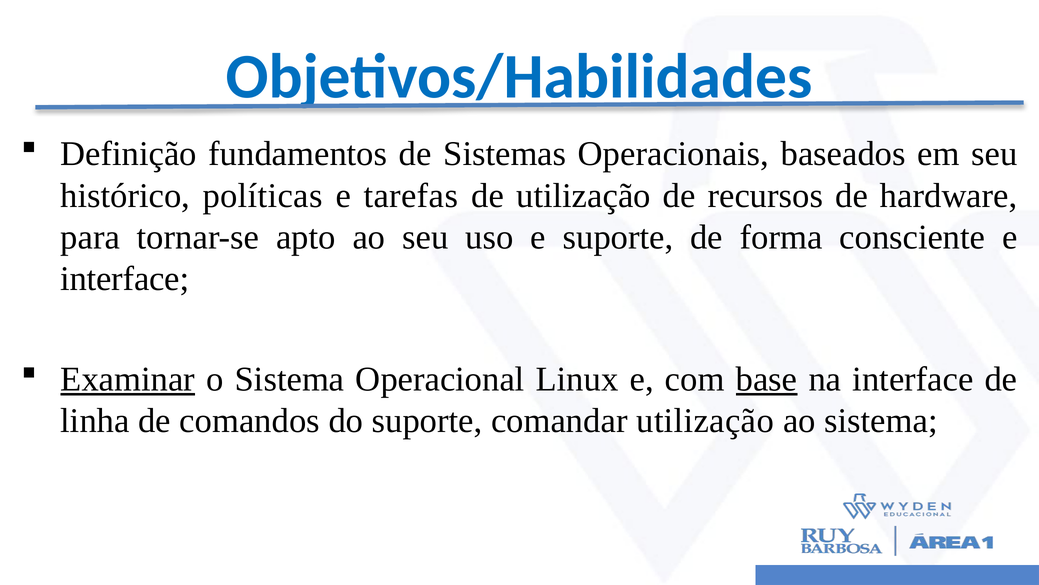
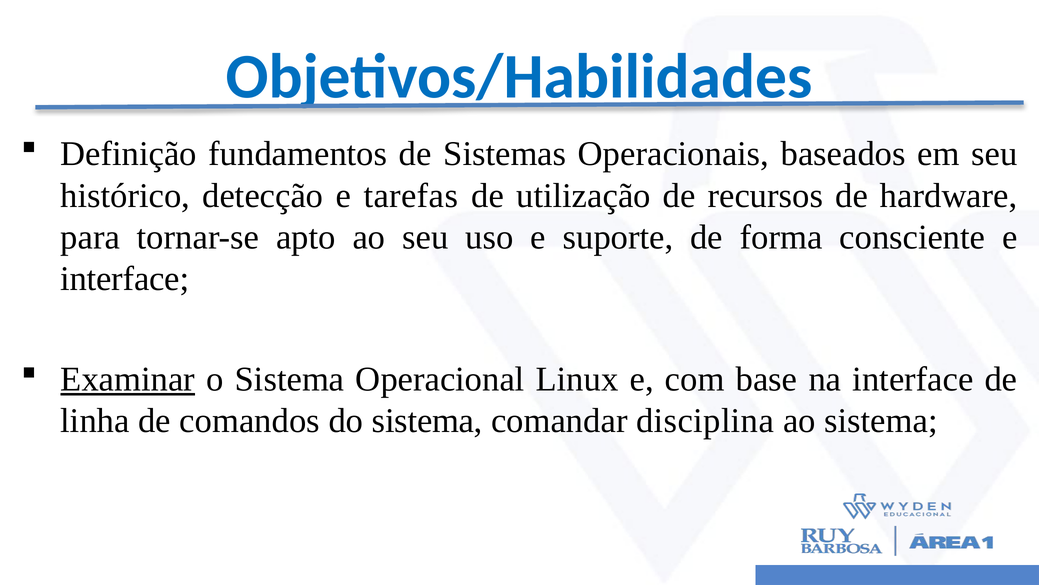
políticas: políticas -> detecção
base underline: present -> none
do suporte: suporte -> sistema
comandar utilização: utilização -> disciplina
